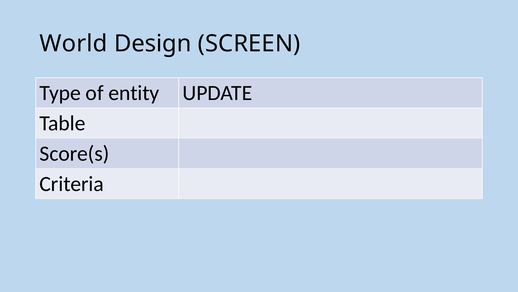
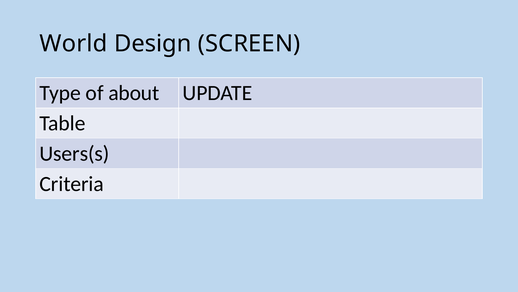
entity: entity -> about
Score(s: Score(s -> Users(s
